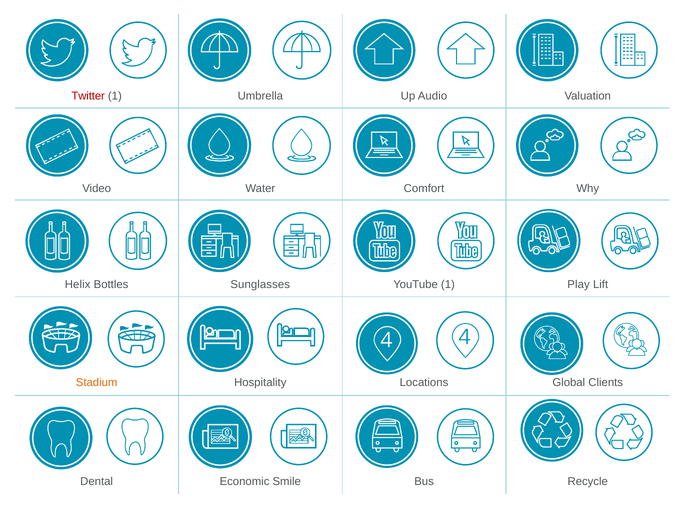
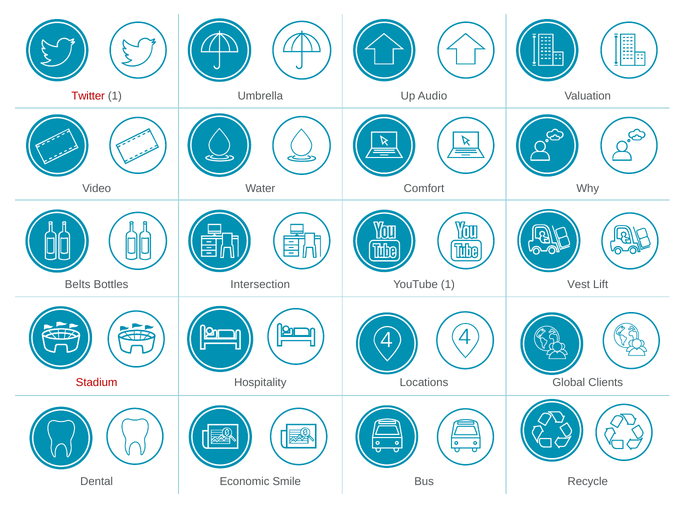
Helix: Helix -> Belts
Sunglasses: Sunglasses -> Intersection
Play: Play -> Vest
Stadium colour: orange -> red
